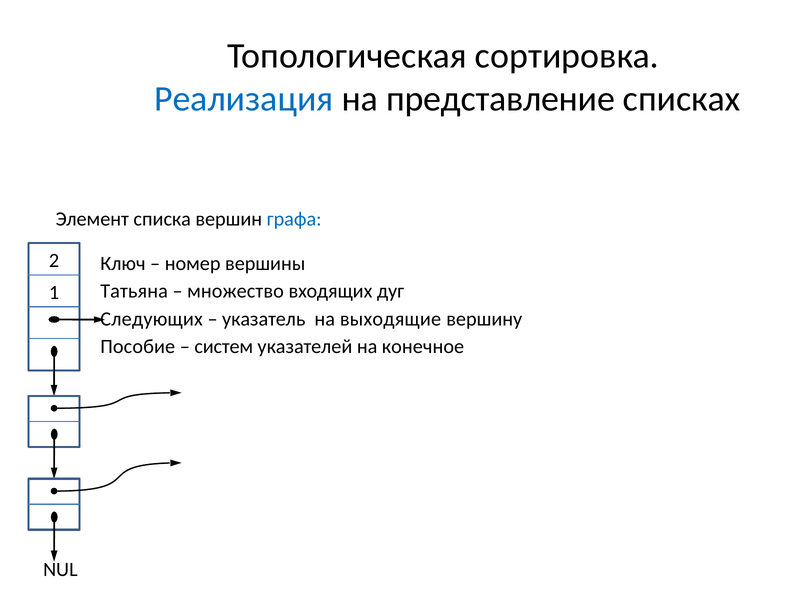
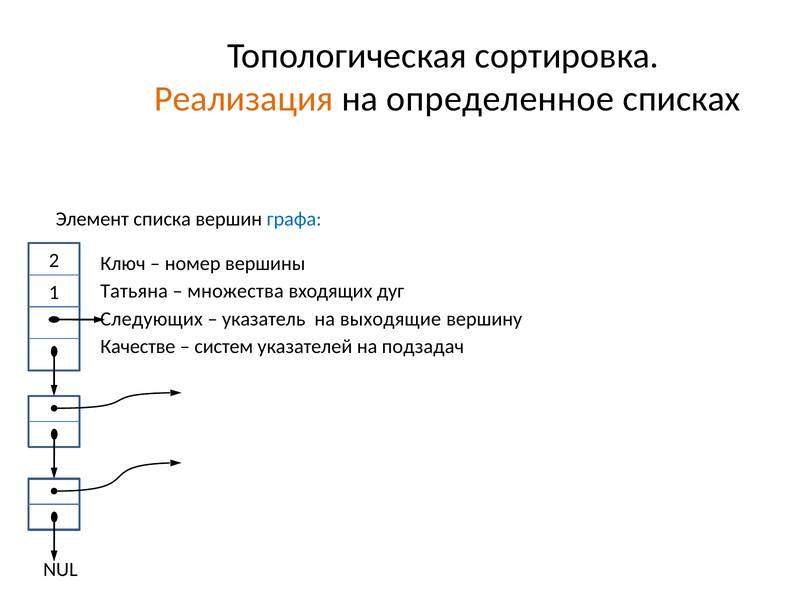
Реализация colour: blue -> orange
представление: представление -> определенное
множество: множество -> множества
Пособие: Пособие -> Качестве
конечное: конечное -> подзадач
